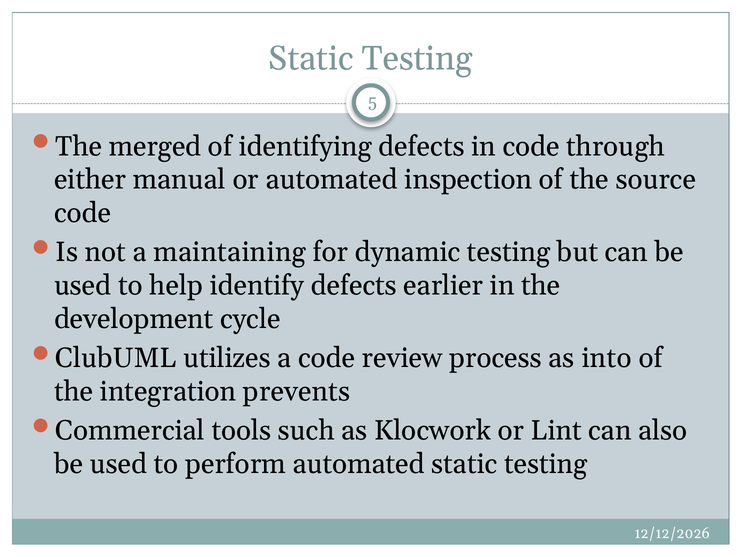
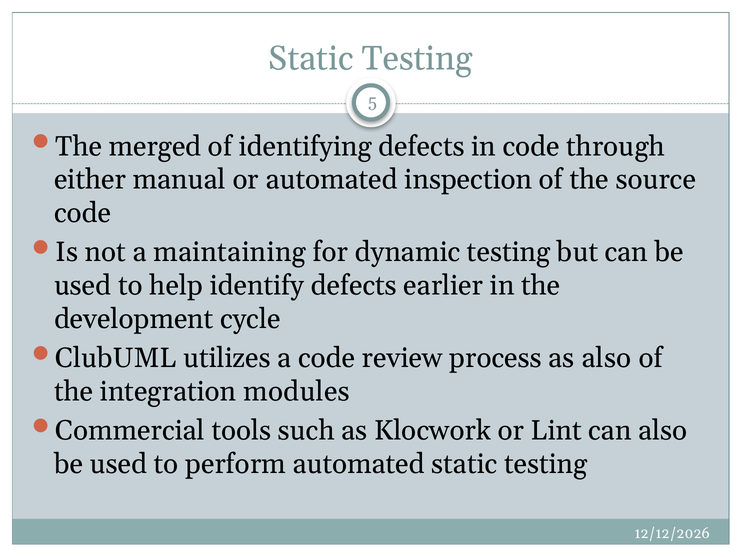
as into: into -> also
prevents: prevents -> modules
